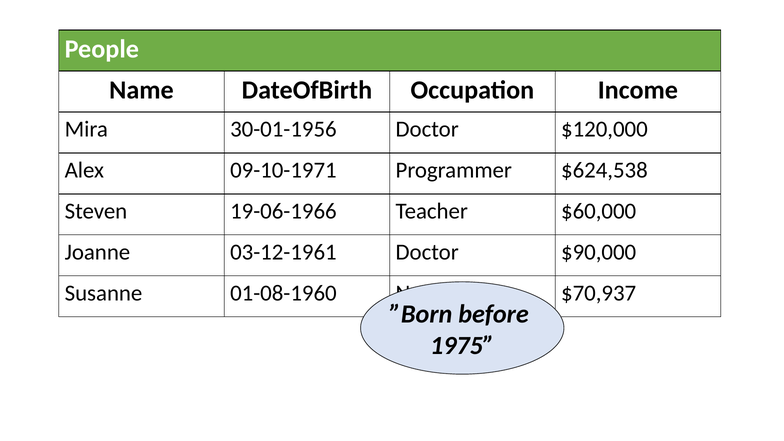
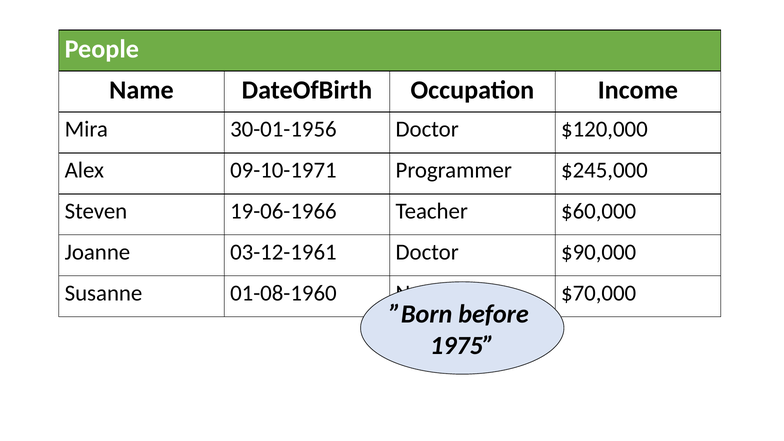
$624,538: $624,538 -> $245,000
$70,937: $70,937 -> $70,000
